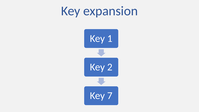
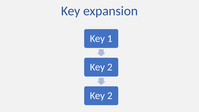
7 at (110, 96): 7 -> 2
